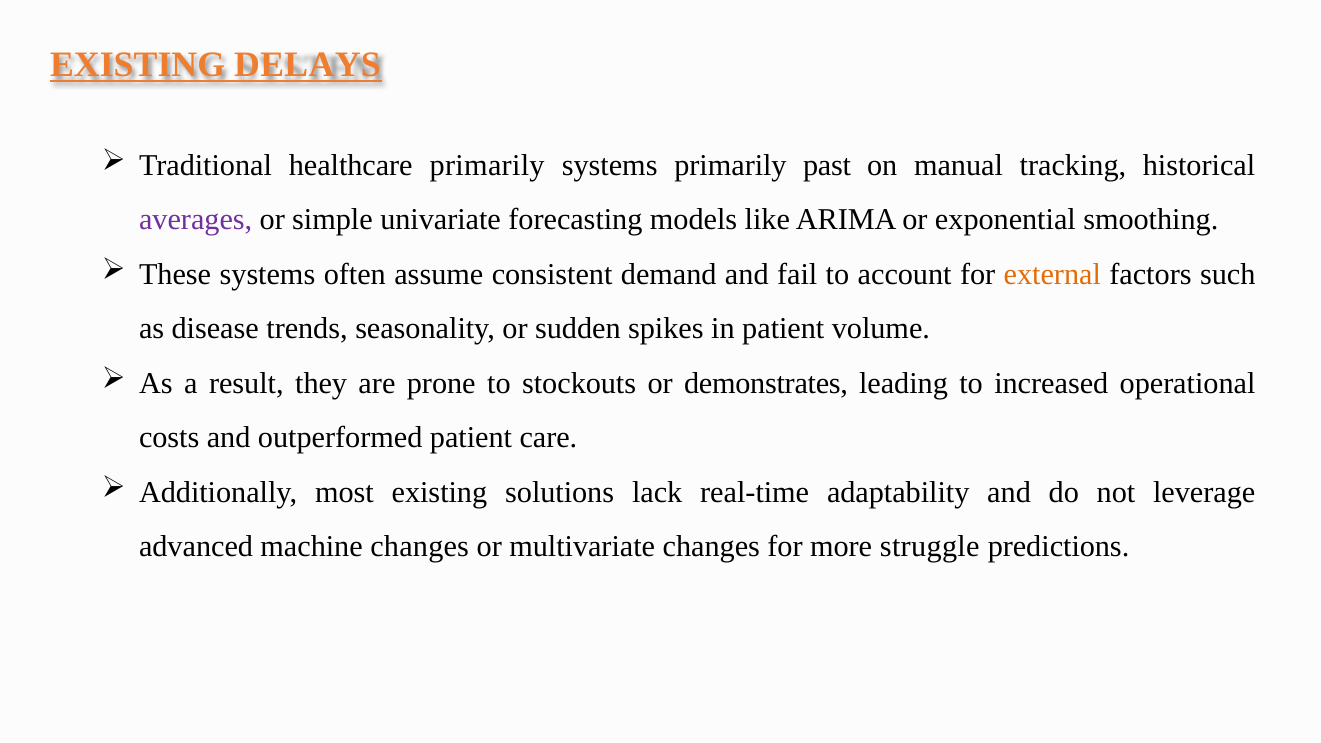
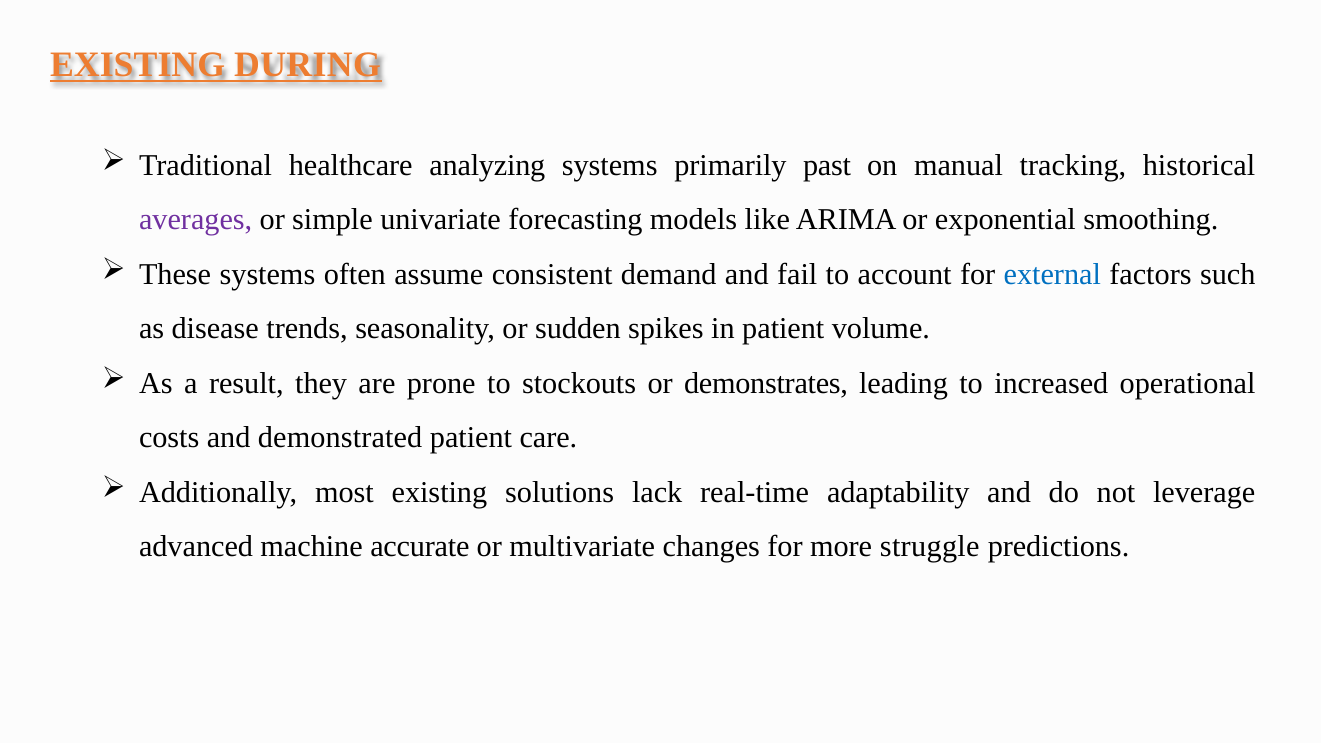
DELAYS: DELAYS -> DURING
healthcare primarily: primarily -> analyzing
external colour: orange -> blue
outperformed: outperformed -> demonstrated
machine changes: changes -> accurate
